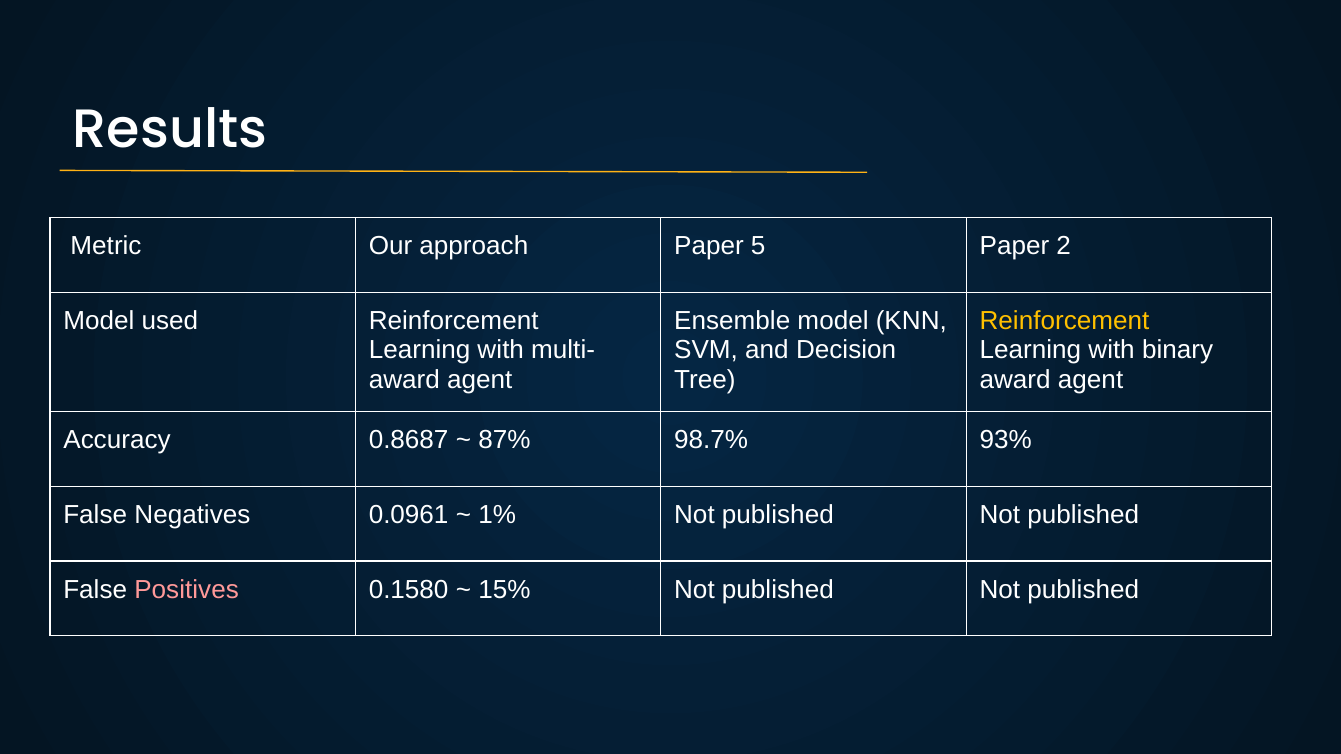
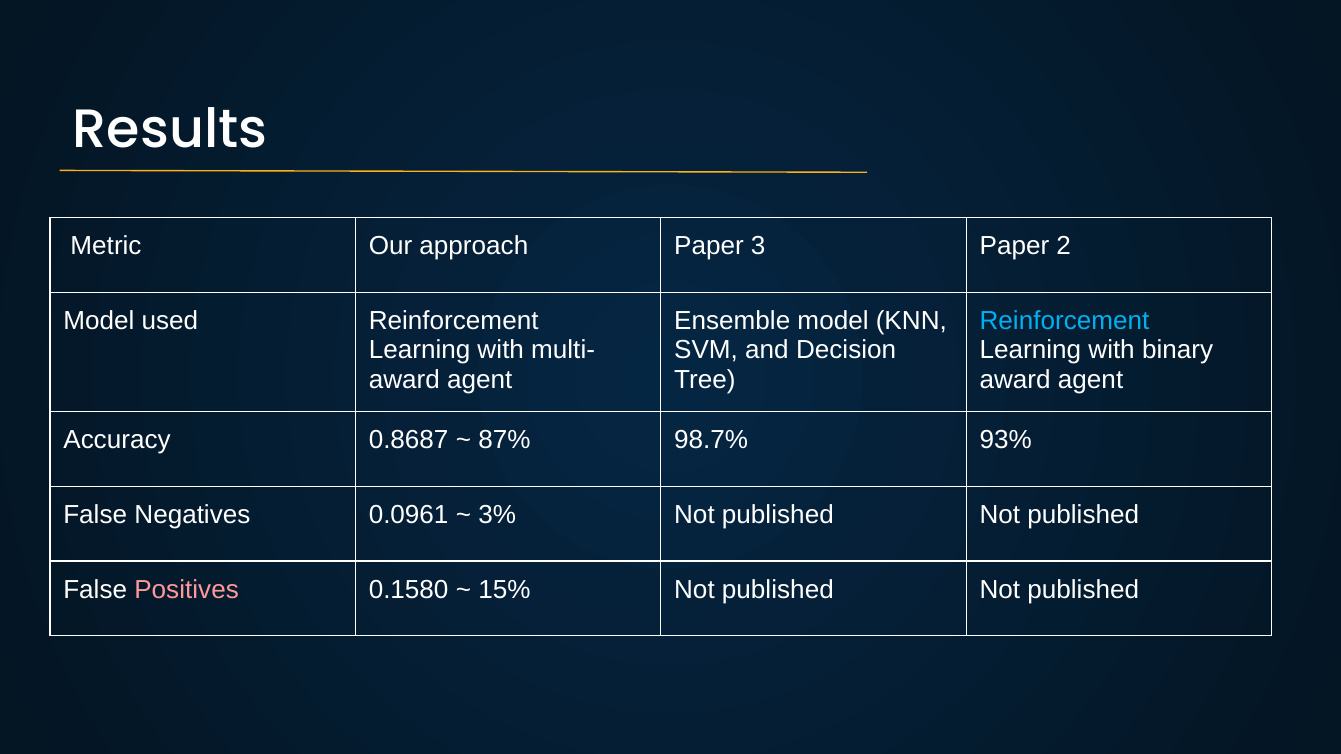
5: 5 -> 3
Reinforcement at (1064, 321) colour: yellow -> light blue
1%: 1% -> 3%
